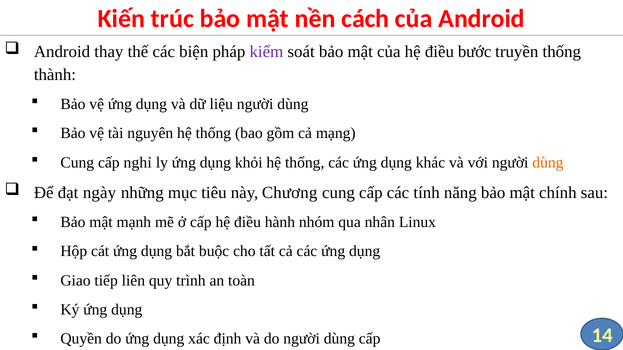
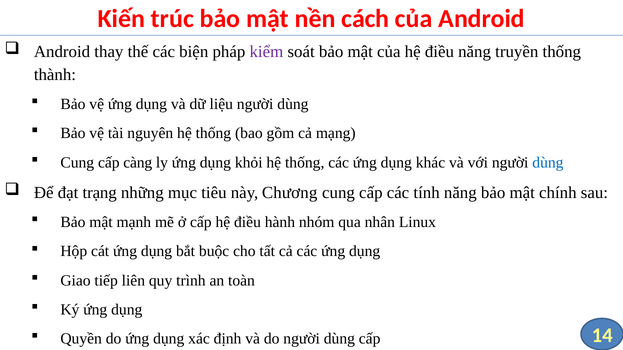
điều bước: bước -> năng
nghỉ: nghỉ -> càng
dùng at (548, 163) colour: orange -> blue
ngày: ngày -> trạng
